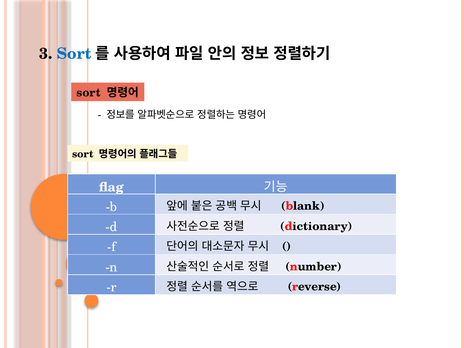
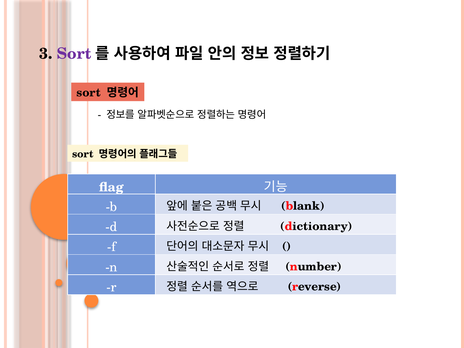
Sort at (74, 54) colour: blue -> purple
